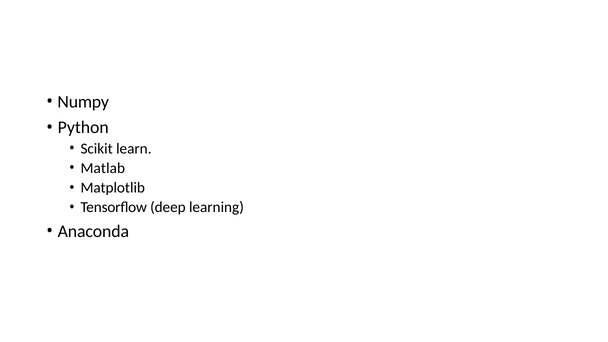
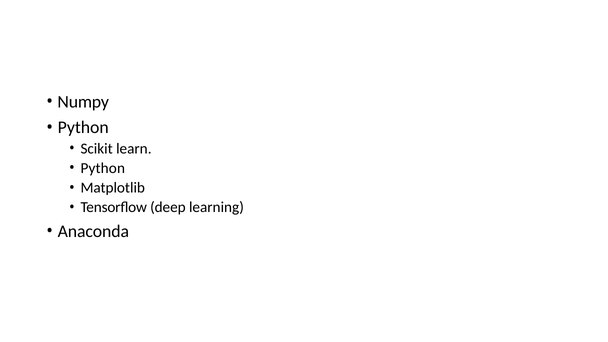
Matlab at (103, 168): Matlab -> Python
